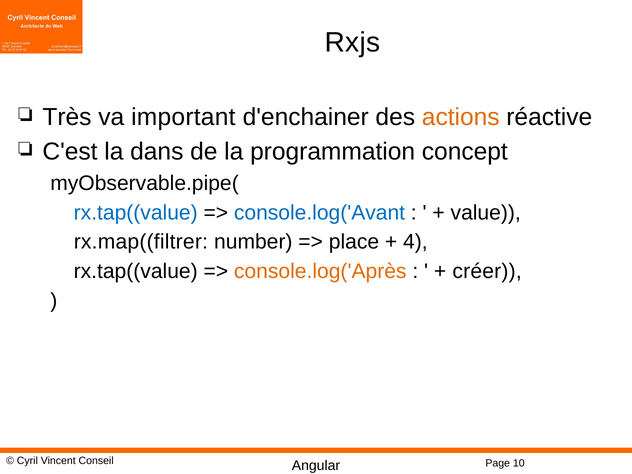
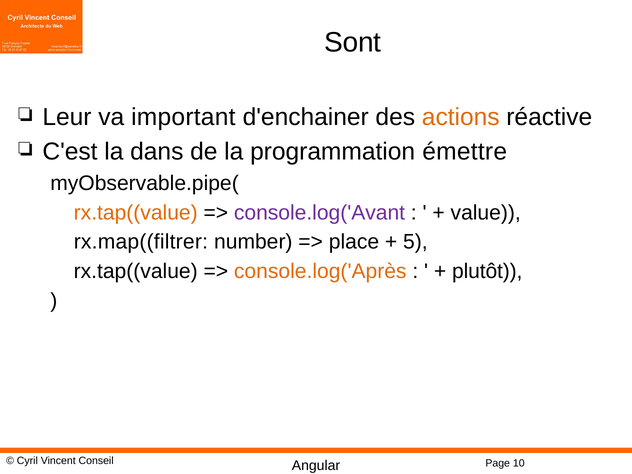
Rxjs: Rxjs -> Sont
Très: Très -> Leur
concept: concept -> émettre
rx.tap((value at (136, 213) colour: blue -> orange
console.log('Avant colour: blue -> purple
4: 4 -> 5
créer: créer -> plutôt
